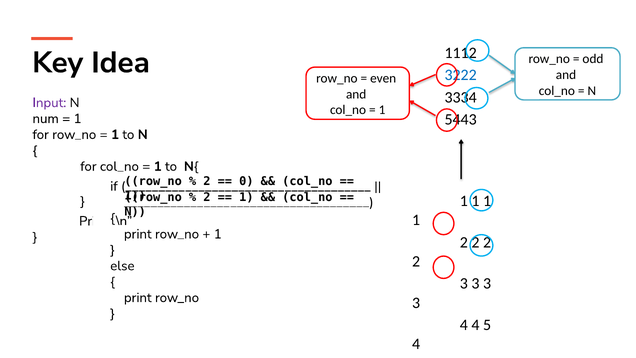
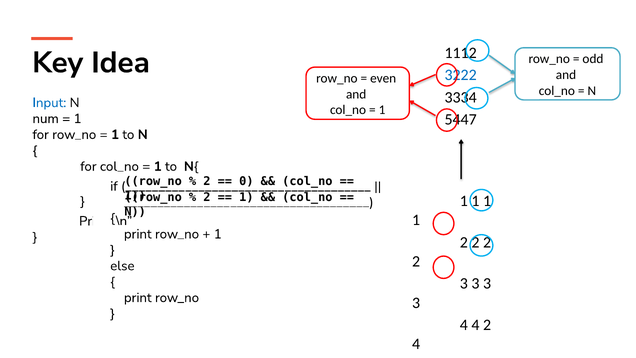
Input colour: purple -> blue
5443: 5443 -> 5447
4 5: 5 -> 2
